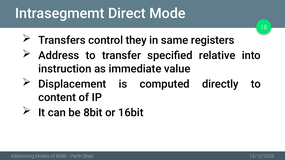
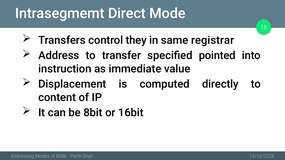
registers: registers -> registrar
relative: relative -> pointed
